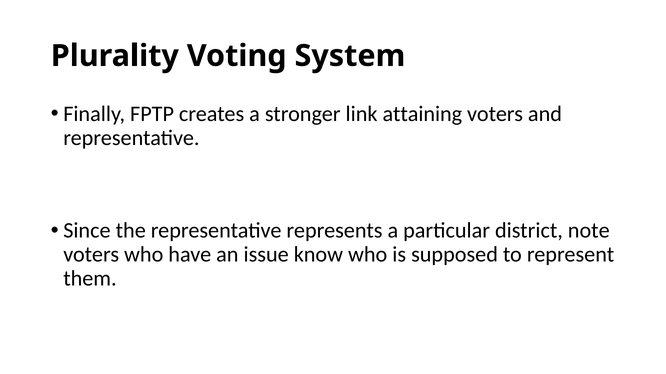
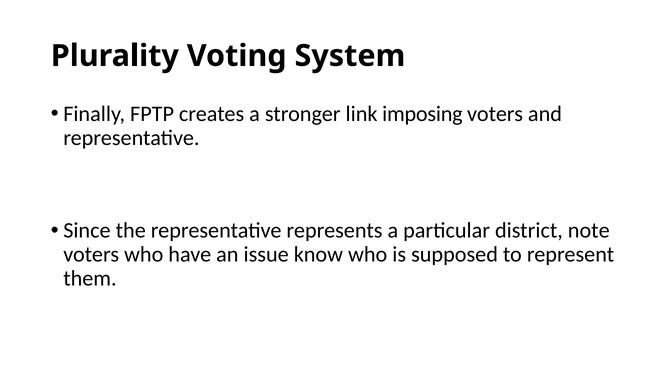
attaining: attaining -> imposing
